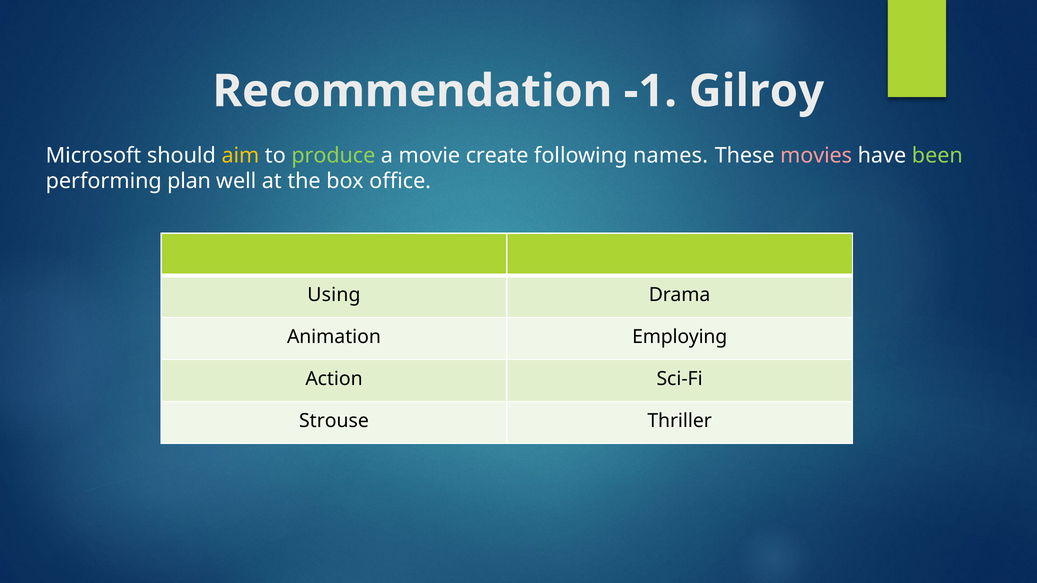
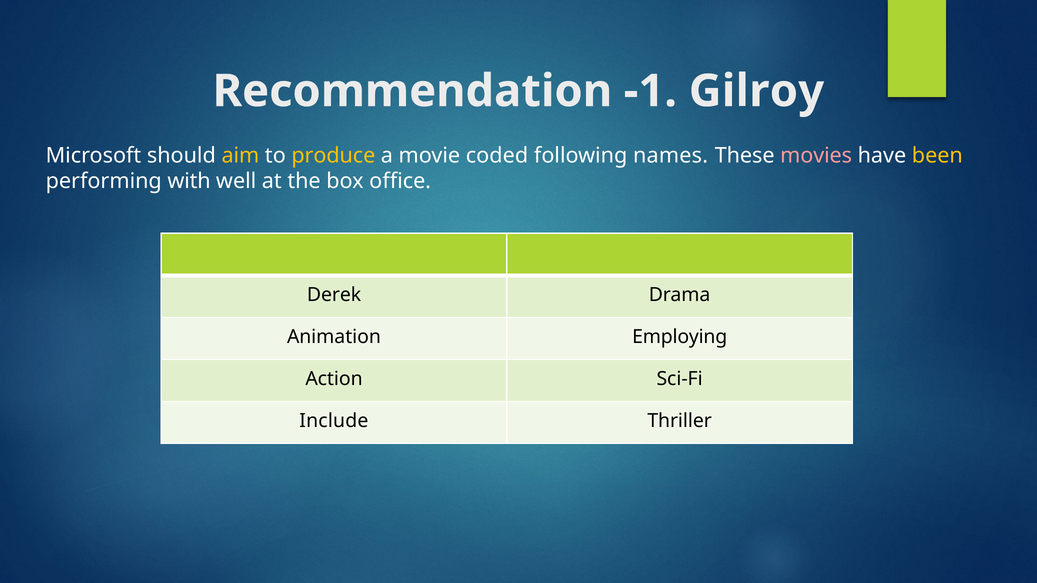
produce colour: light green -> yellow
create: create -> coded
been colour: light green -> yellow
plan: plan -> with
Using: Using -> Derek
Strouse: Strouse -> Include
